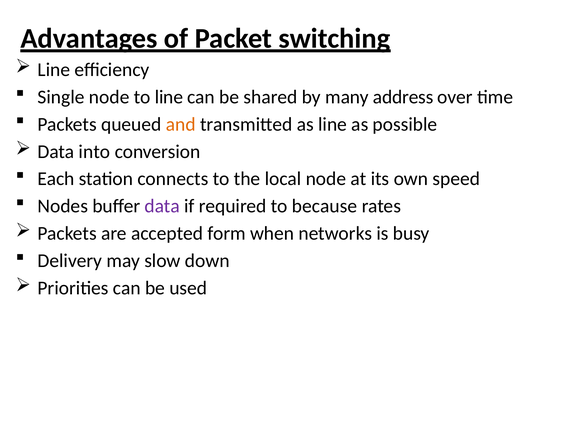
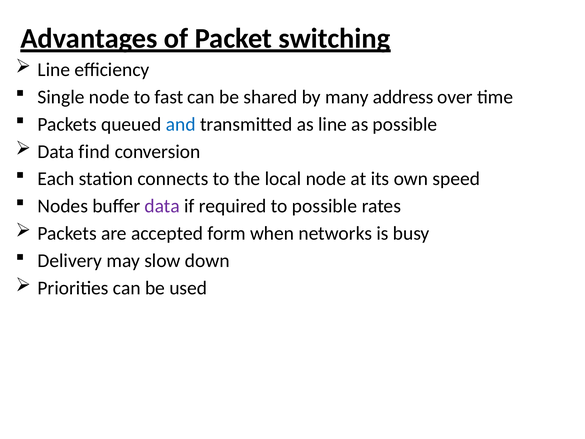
to line: line -> fast
and colour: orange -> blue
into: into -> find
to because: because -> possible
